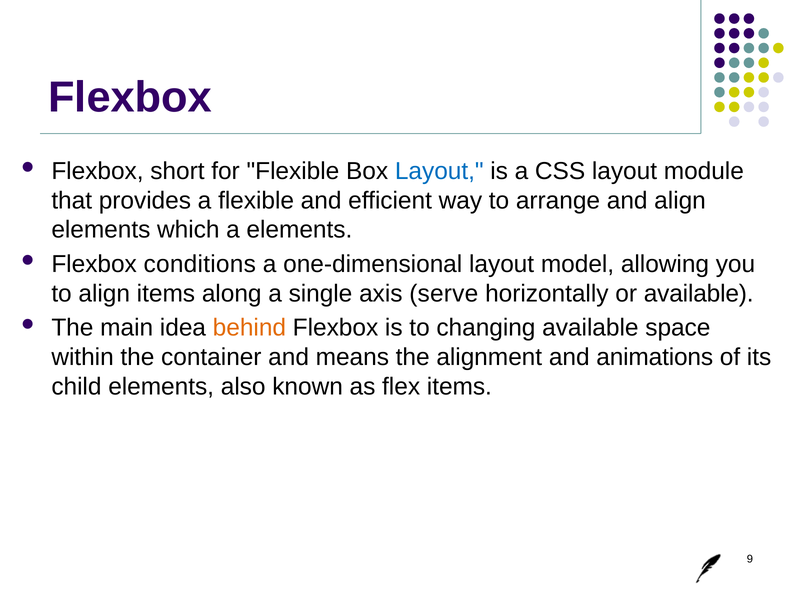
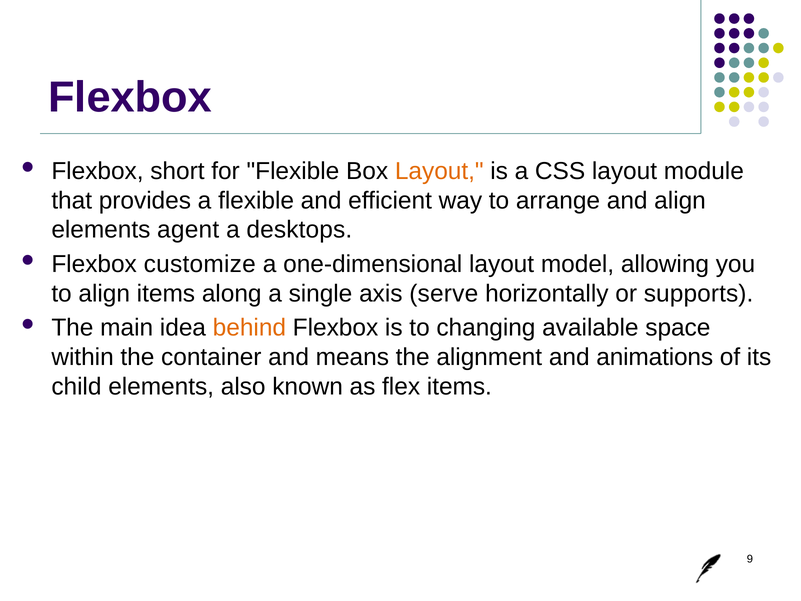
Layout at (439, 171) colour: blue -> orange
which: which -> agent
a elements: elements -> desktops
conditions: conditions -> customize
or available: available -> supports
